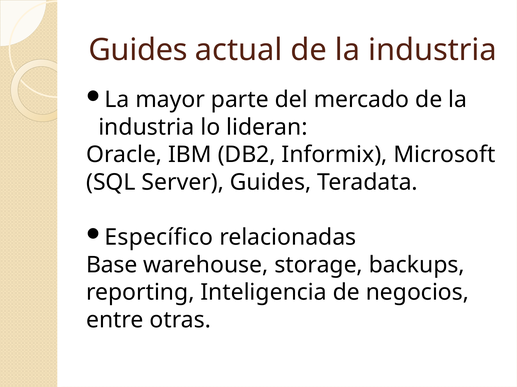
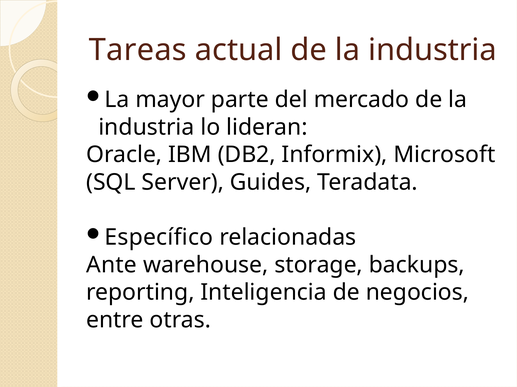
Guides at (138, 50): Guides -> Tareas
Base: Base -> Ante
